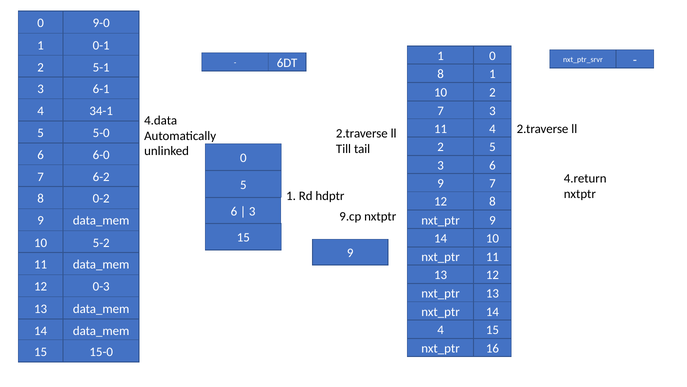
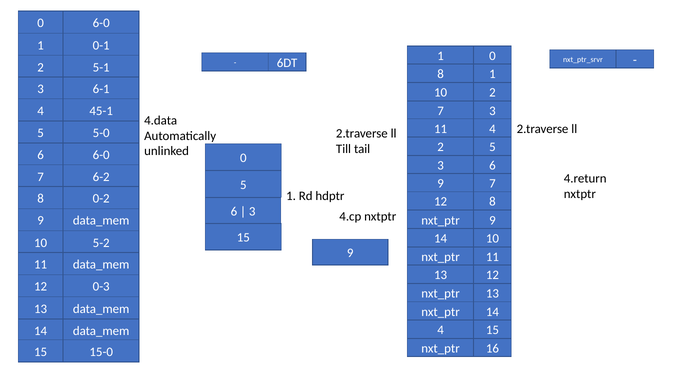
9-0 at (101, 23): 9-0 -> 6-0
34-1: 34-1 -> 45-1
9.cp: 9.cp -> 4.cp
